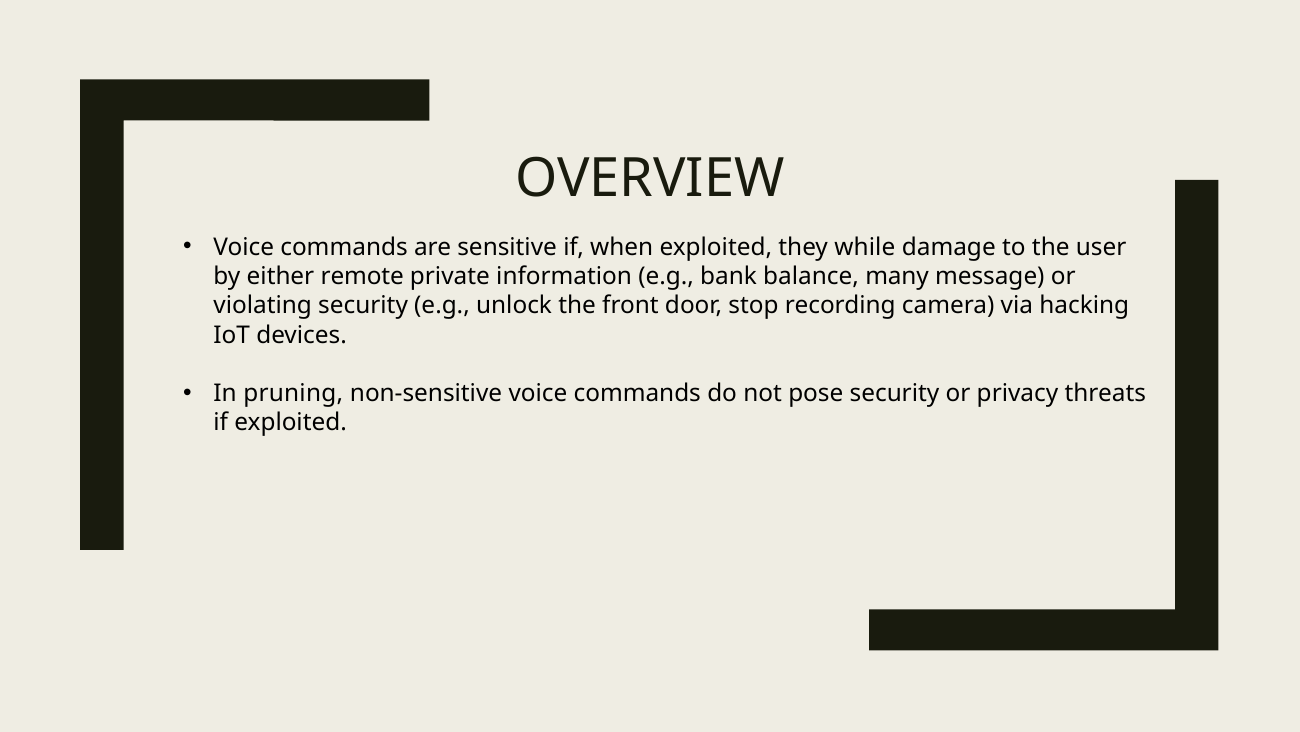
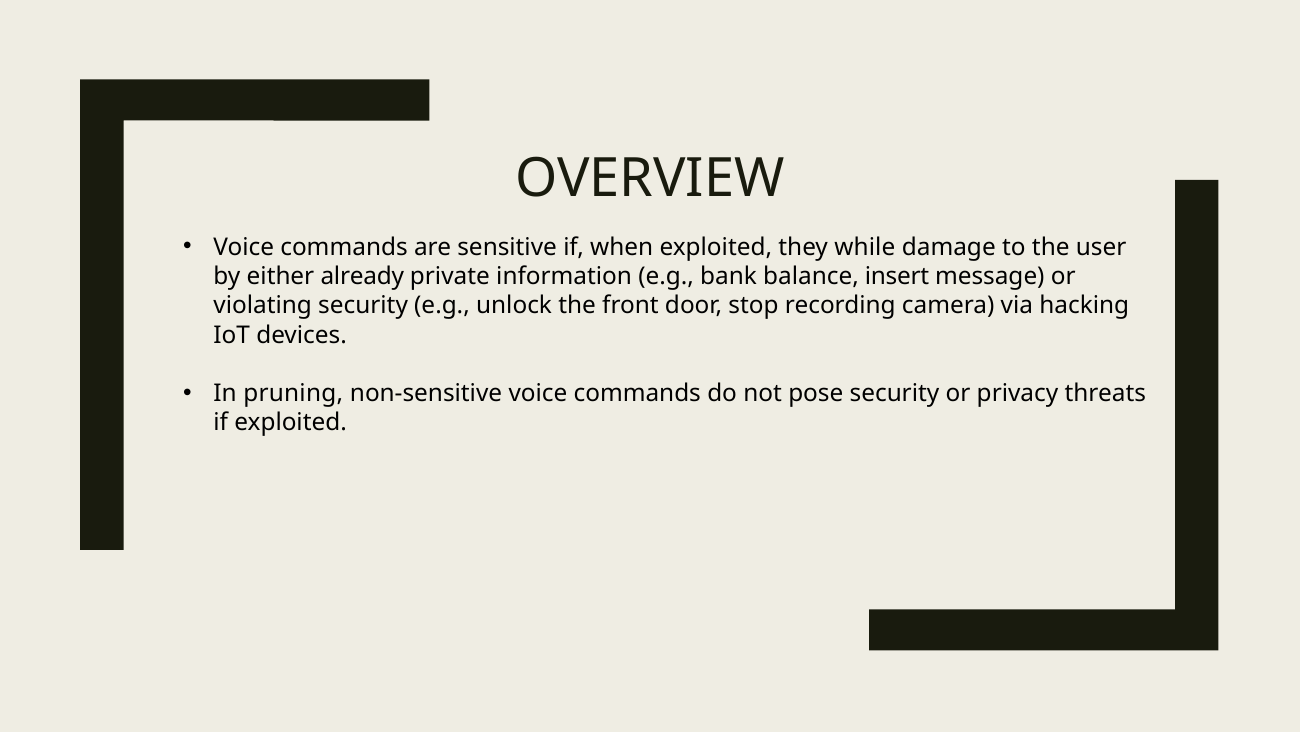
remote: remote -> already
many: many -> insert
